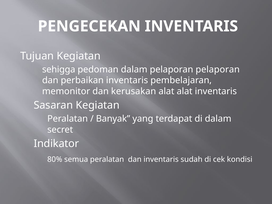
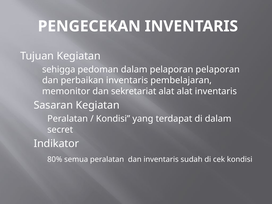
kerusakan: kerusakan -> sekretariat
Banyak at (113, 119): Banyak -> Kondisi
